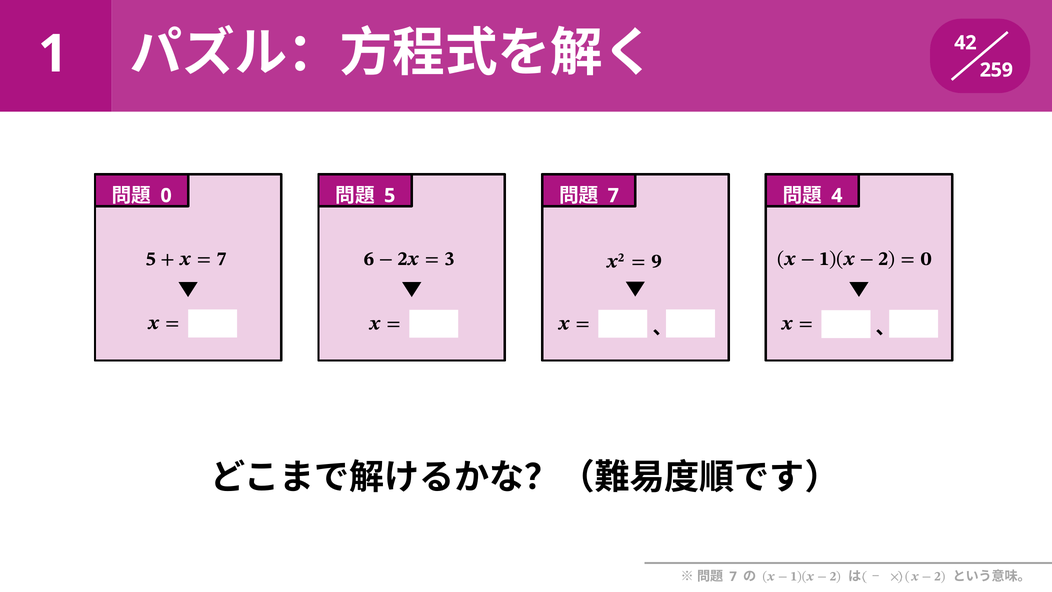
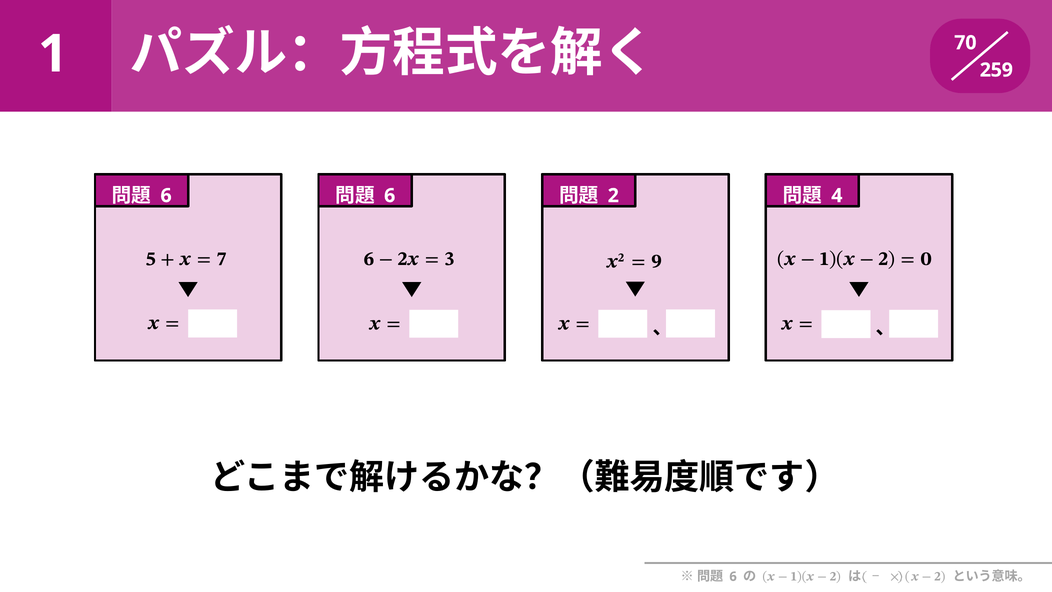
42: 42 -> 70
0 at (166, 196): 0 -> 6
5 at (390, 196): 5 -> 6
7 at (613, 196): 7 -> 2
7 at (733, 576): 7 -> 6
